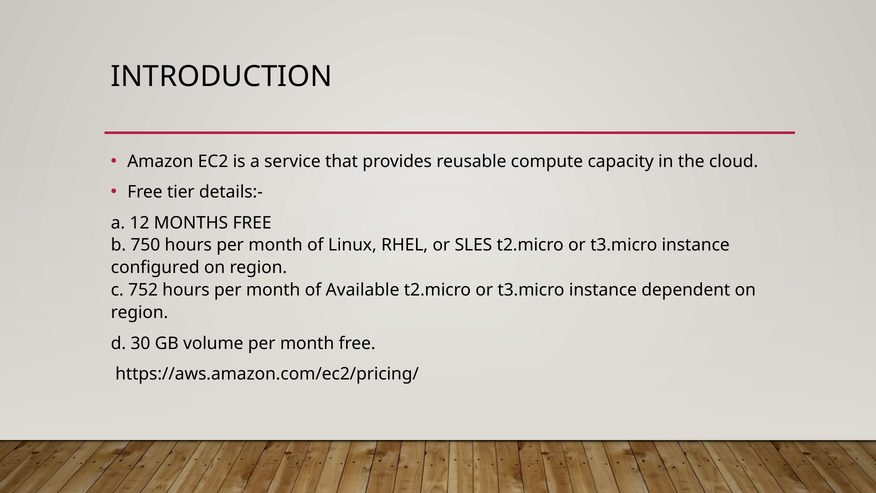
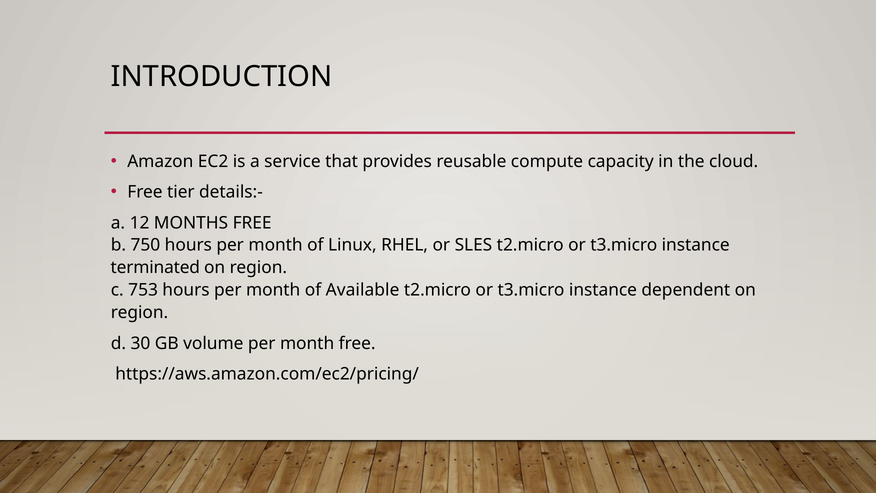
configured: configured -> terminated
752: 752 -> 753
